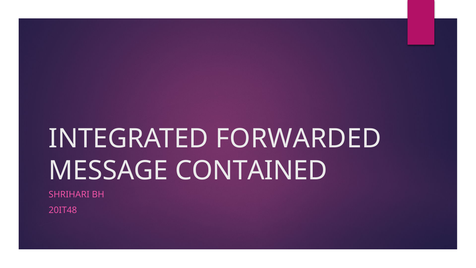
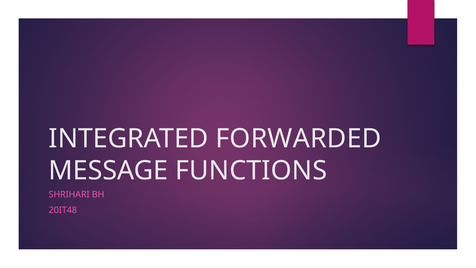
CONTAINED: CONTAINED -> FUNCTIONS
